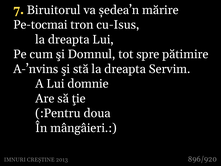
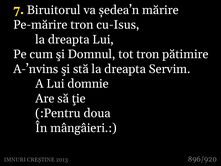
Pe-tocmai: Pe-tocmai -> Pe-mărire
tot spre: spre -> tron
